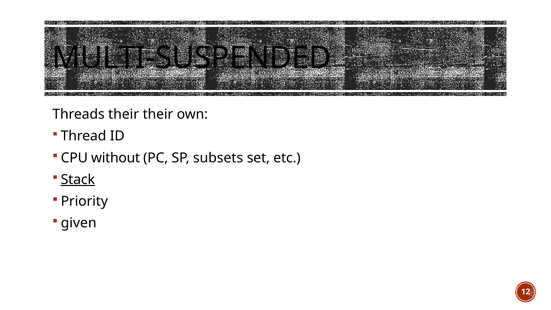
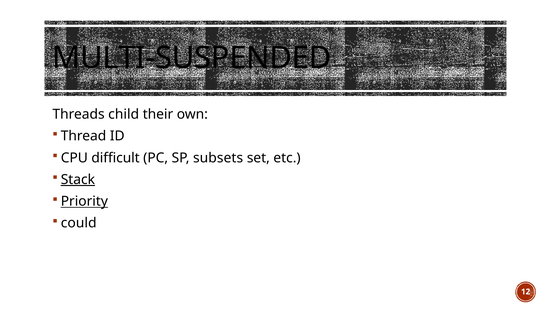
Threads their: their -> child
without: without -> difficult
Priority underline: none -> present
given: given -> could
